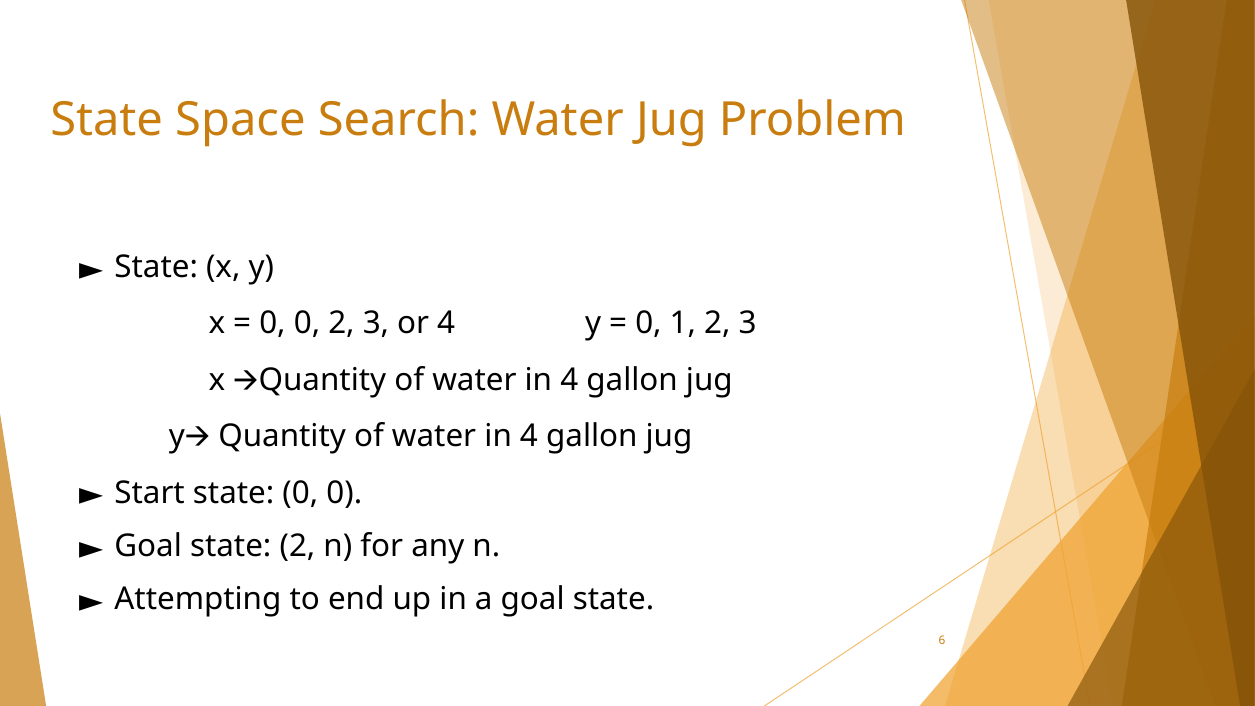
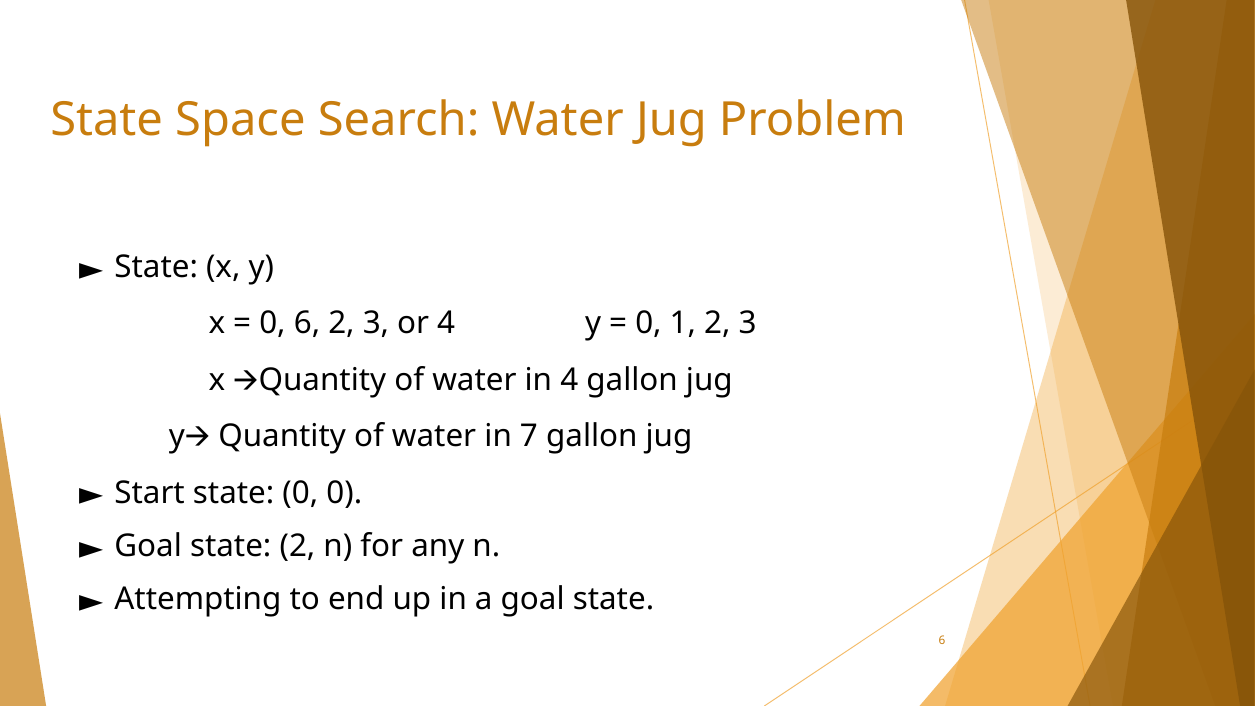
0 at (307, 323): 0 -> 6
4 at (529, 436): 4 -> 7
